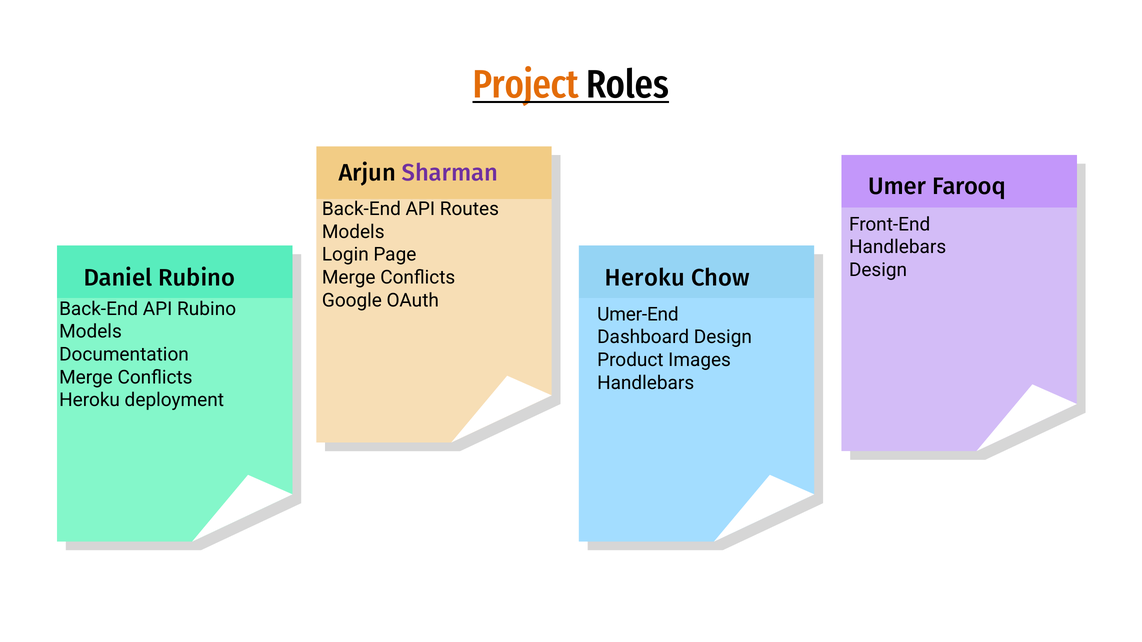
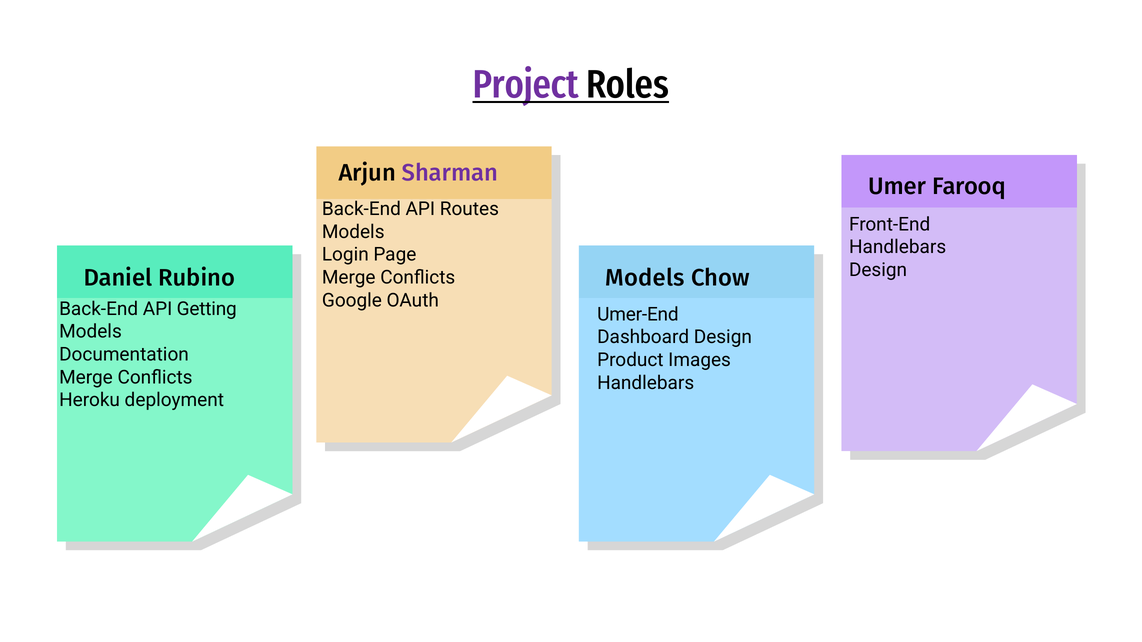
Project colour: orange -> purple
Heroku at (645, 278): Heroku -> Models
API Rubino: Rubino -> Getting
